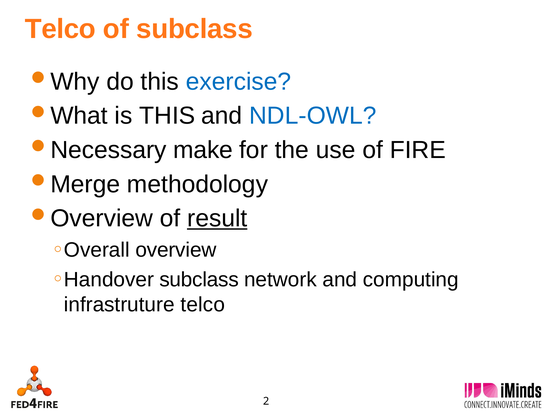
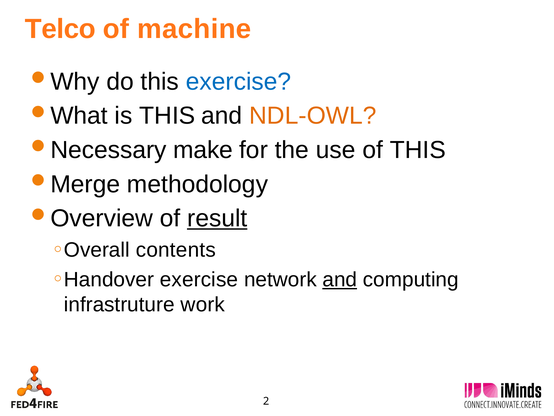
of subclass: subclass -> machine
NDL-OWL colour: blue -> orange
of FIRE: FIRE -> THIS
overview: overview -> contents
subclass at (199, 279): subclass -> exercise
and at (340, 279) underline: none -> present
infrastruture telco: telco -> work
